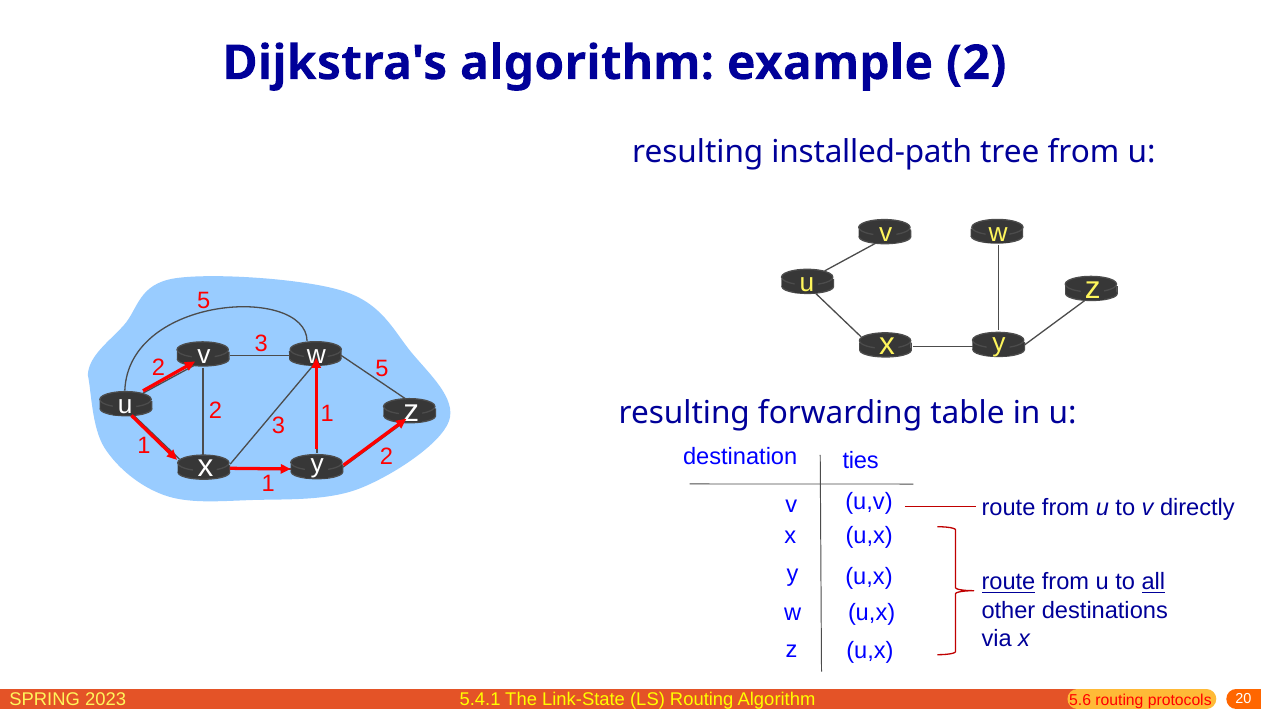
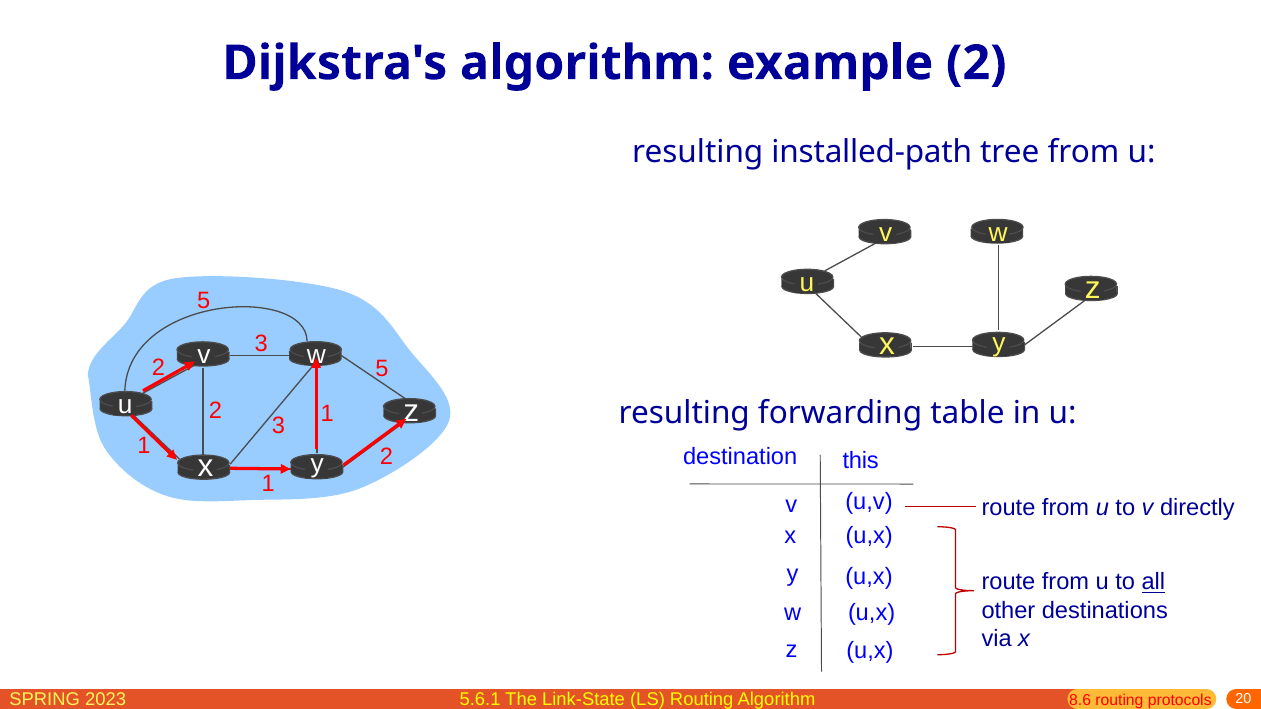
ties: ties -> this
route at (1008, 582) underline: present -> none
5.4.1: 5.4.1 -> 5.6.1
5.6: 5.6 -> 8.6
